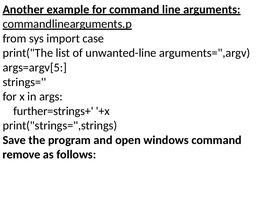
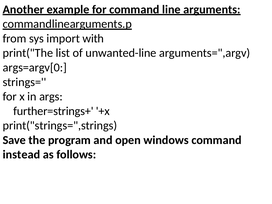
case: case -> with
args=argv[5: args=argv[5 -> args=argv[0
remove: remove -> instead
